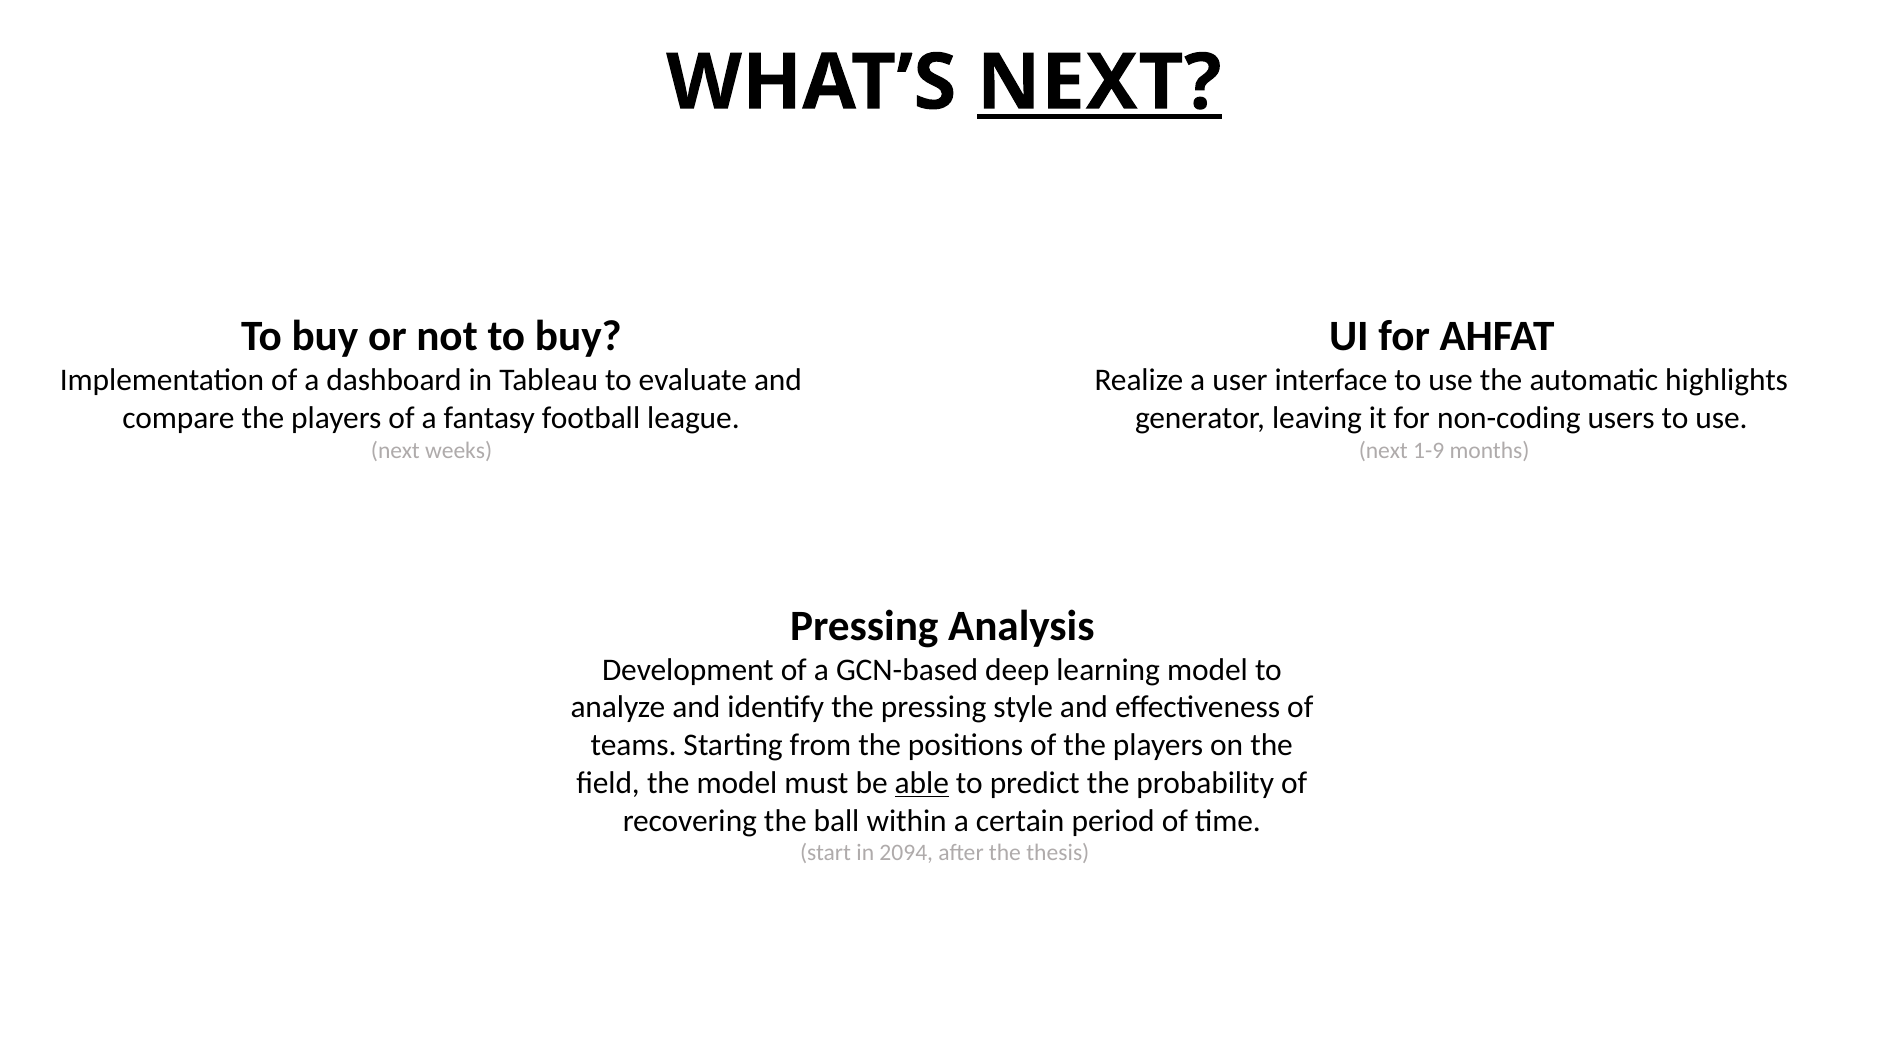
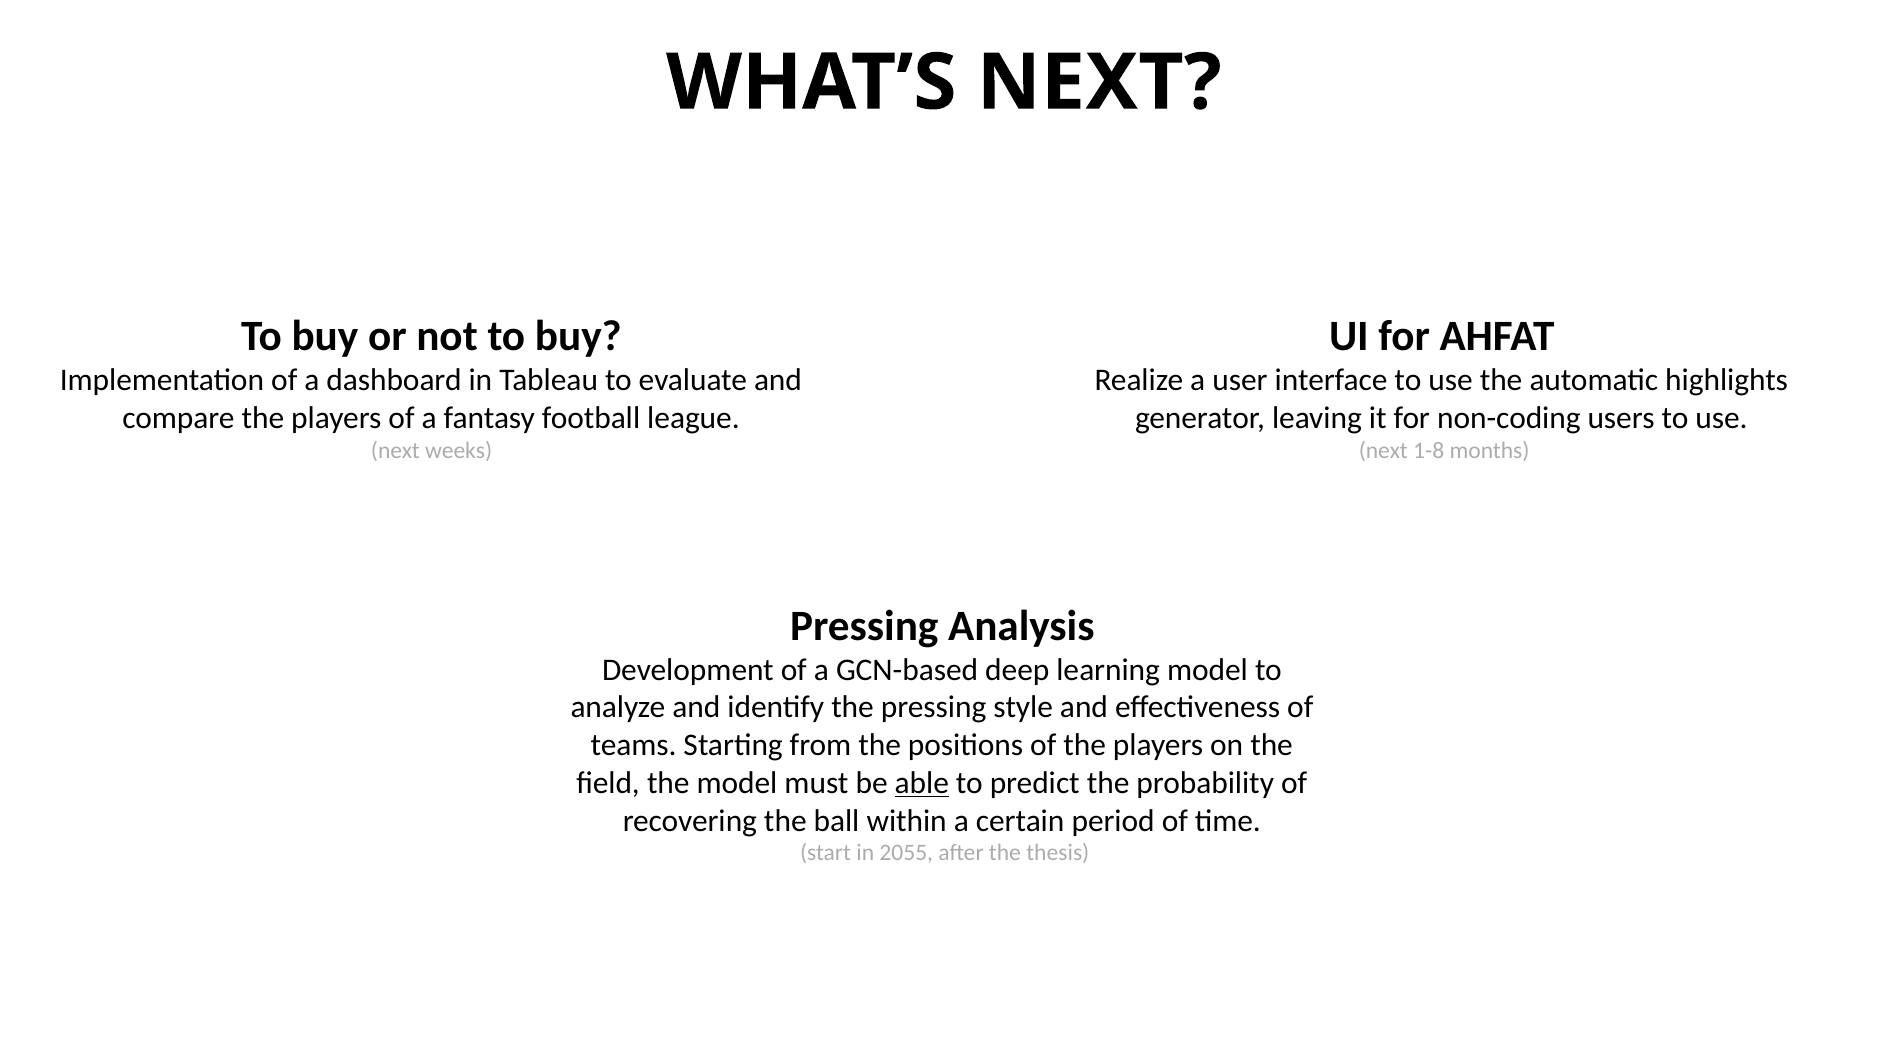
NEXT at (1099, 83) underline: present -> none
1-9: 1-9 -> 1-8
2094: 2094 -> 2055
